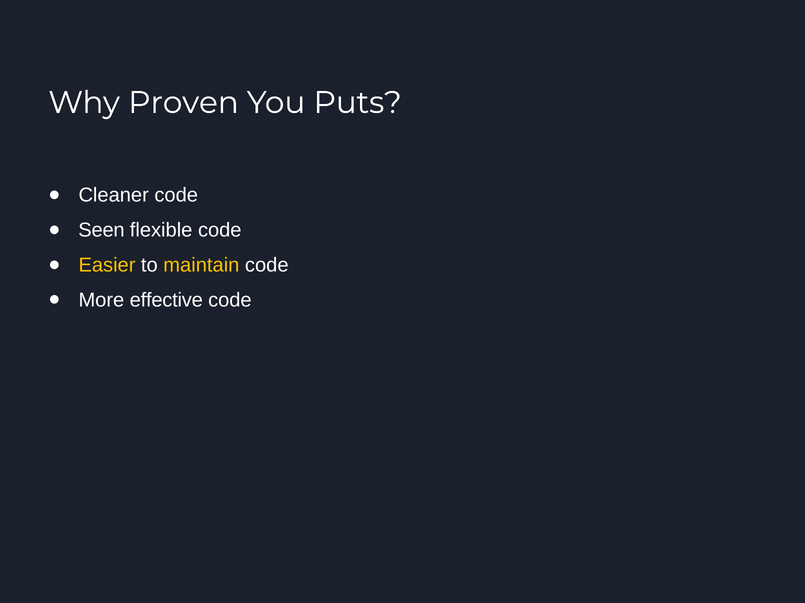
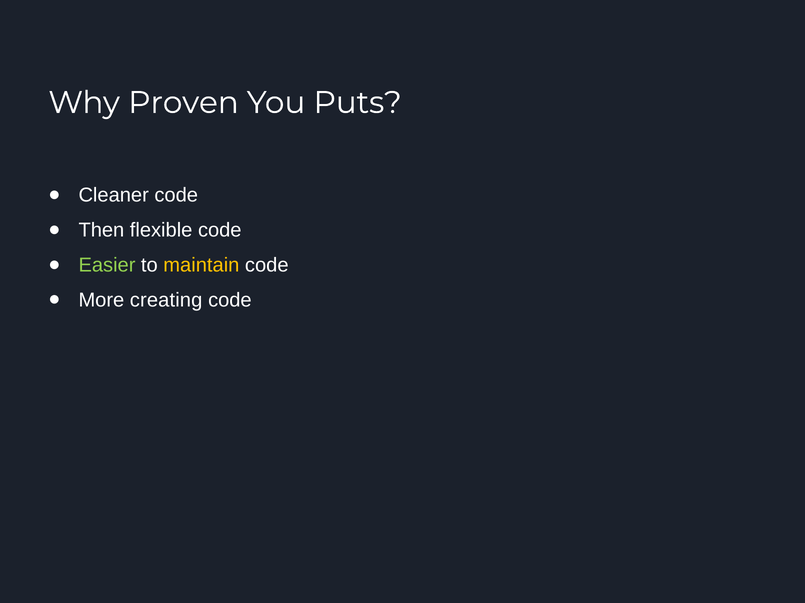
Seen: Seen -> Then
Easier colour: yellow -> light green
effective: effective -> creating
